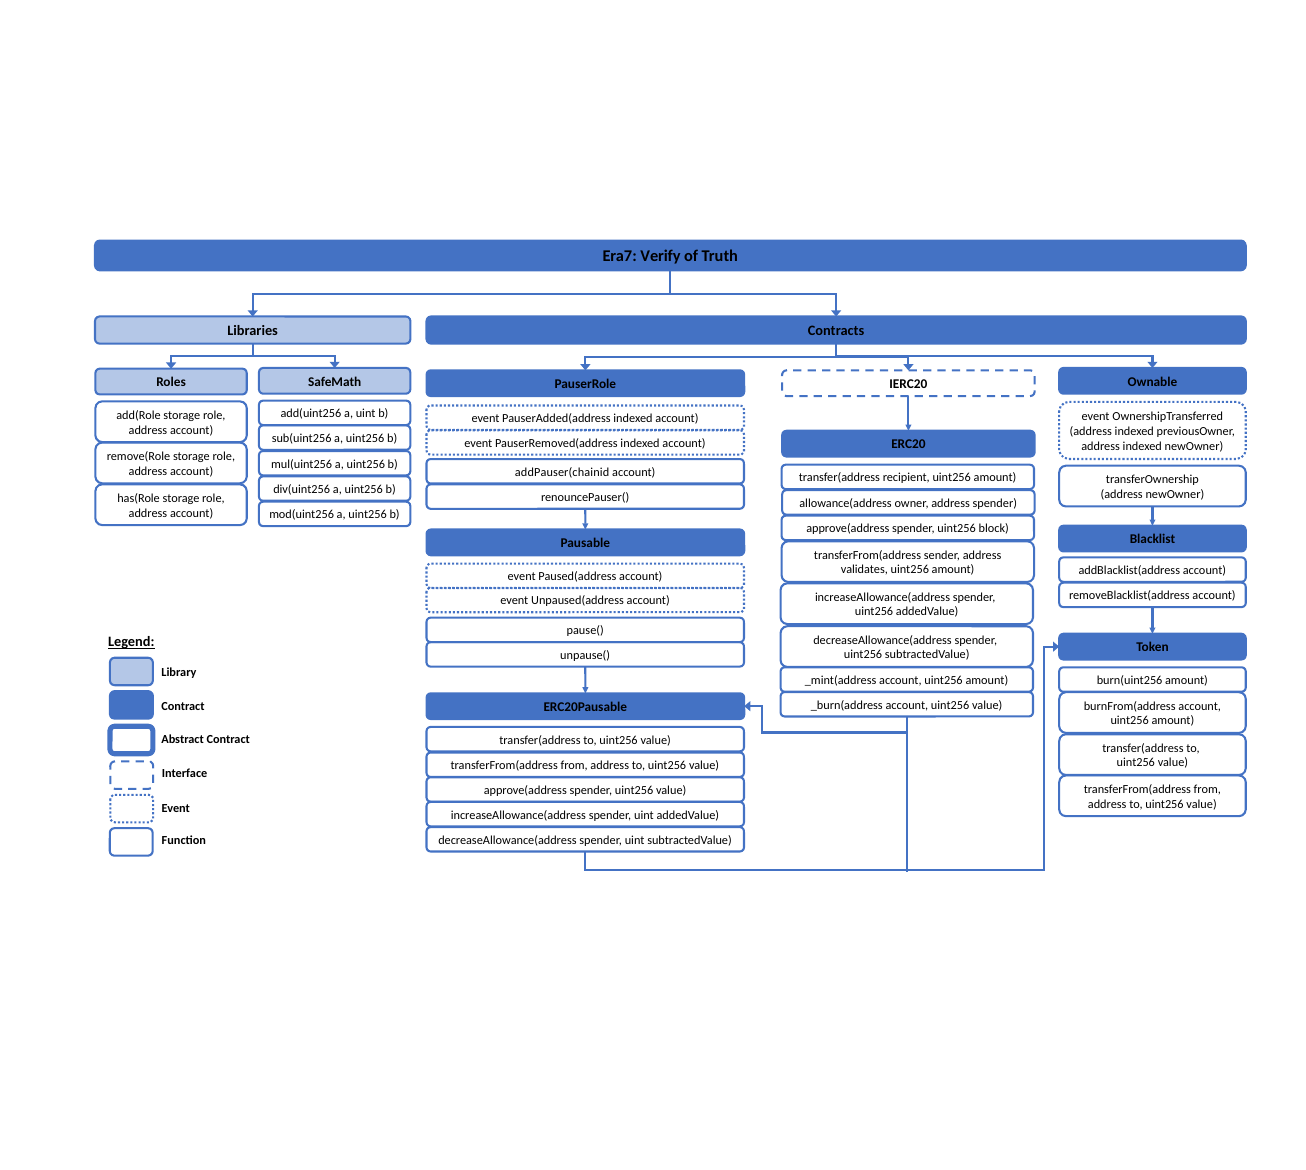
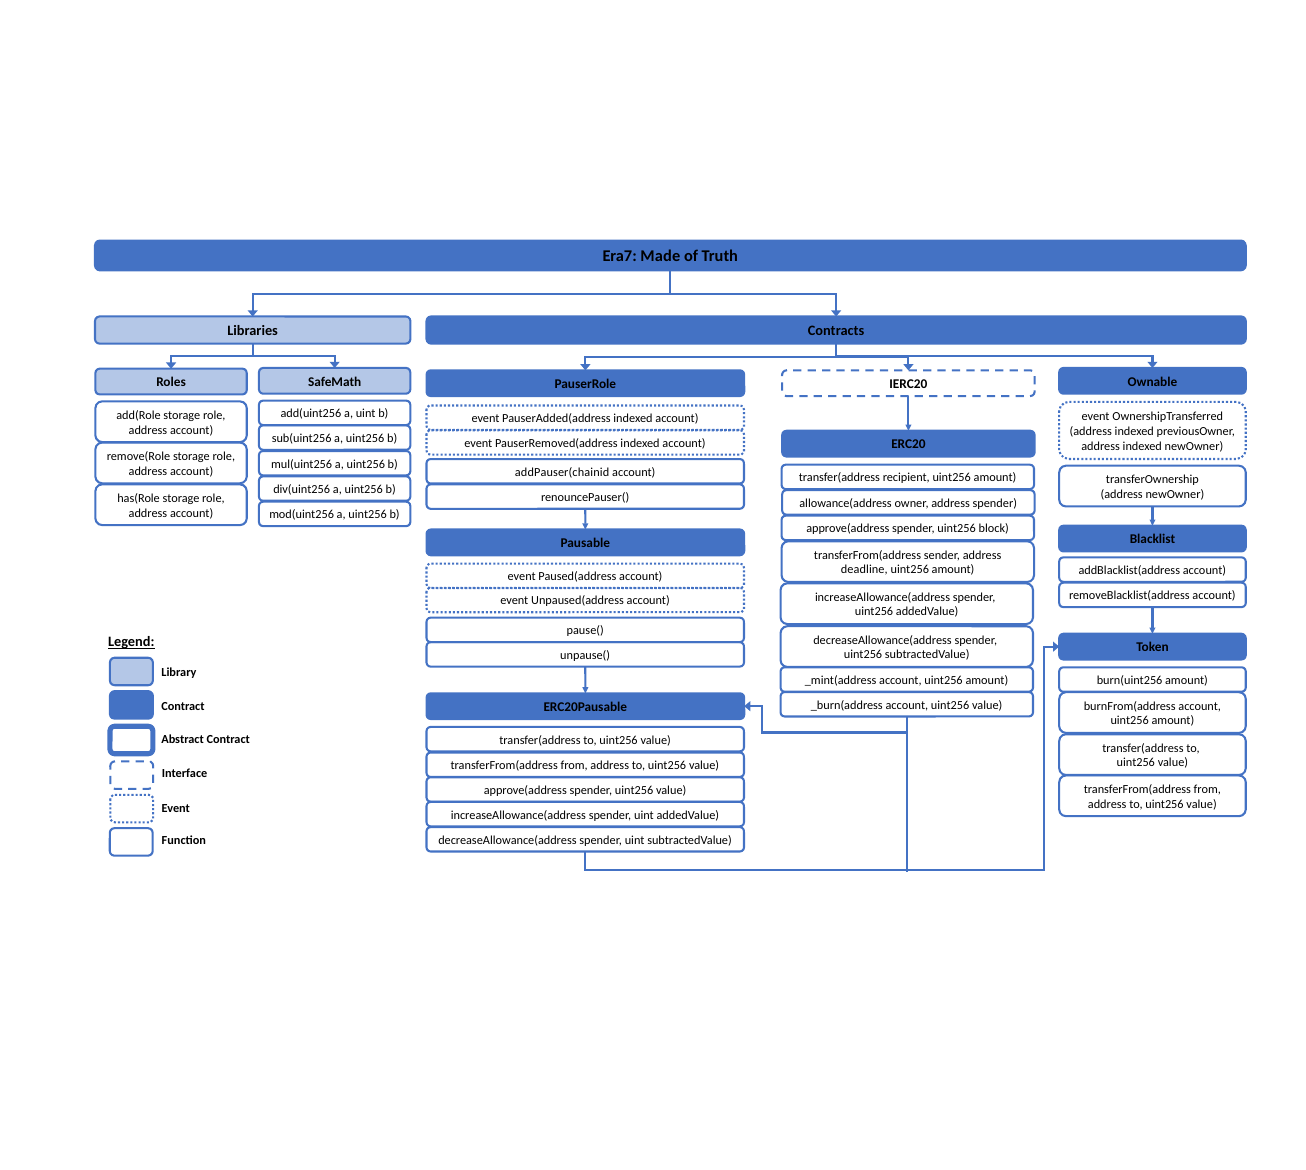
Verify: Verify -> Made
validates: validates -> deadline
